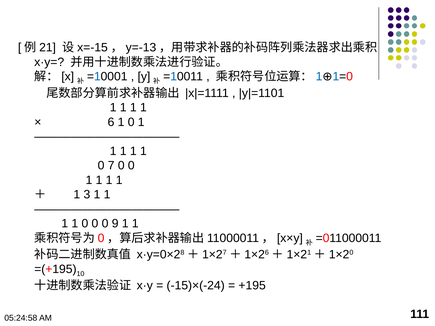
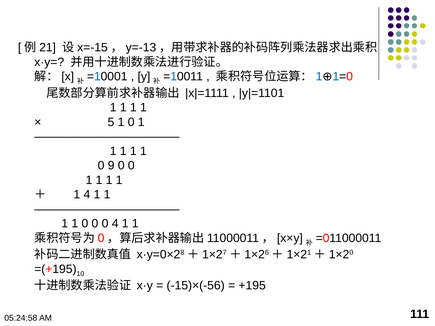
6: 6 -> 5
7: 7 -> 9
1 3: 3 -> 4
0 9: 9 -> 4
-15)×(-24: -15)×(-24 -> -15)×(-56
